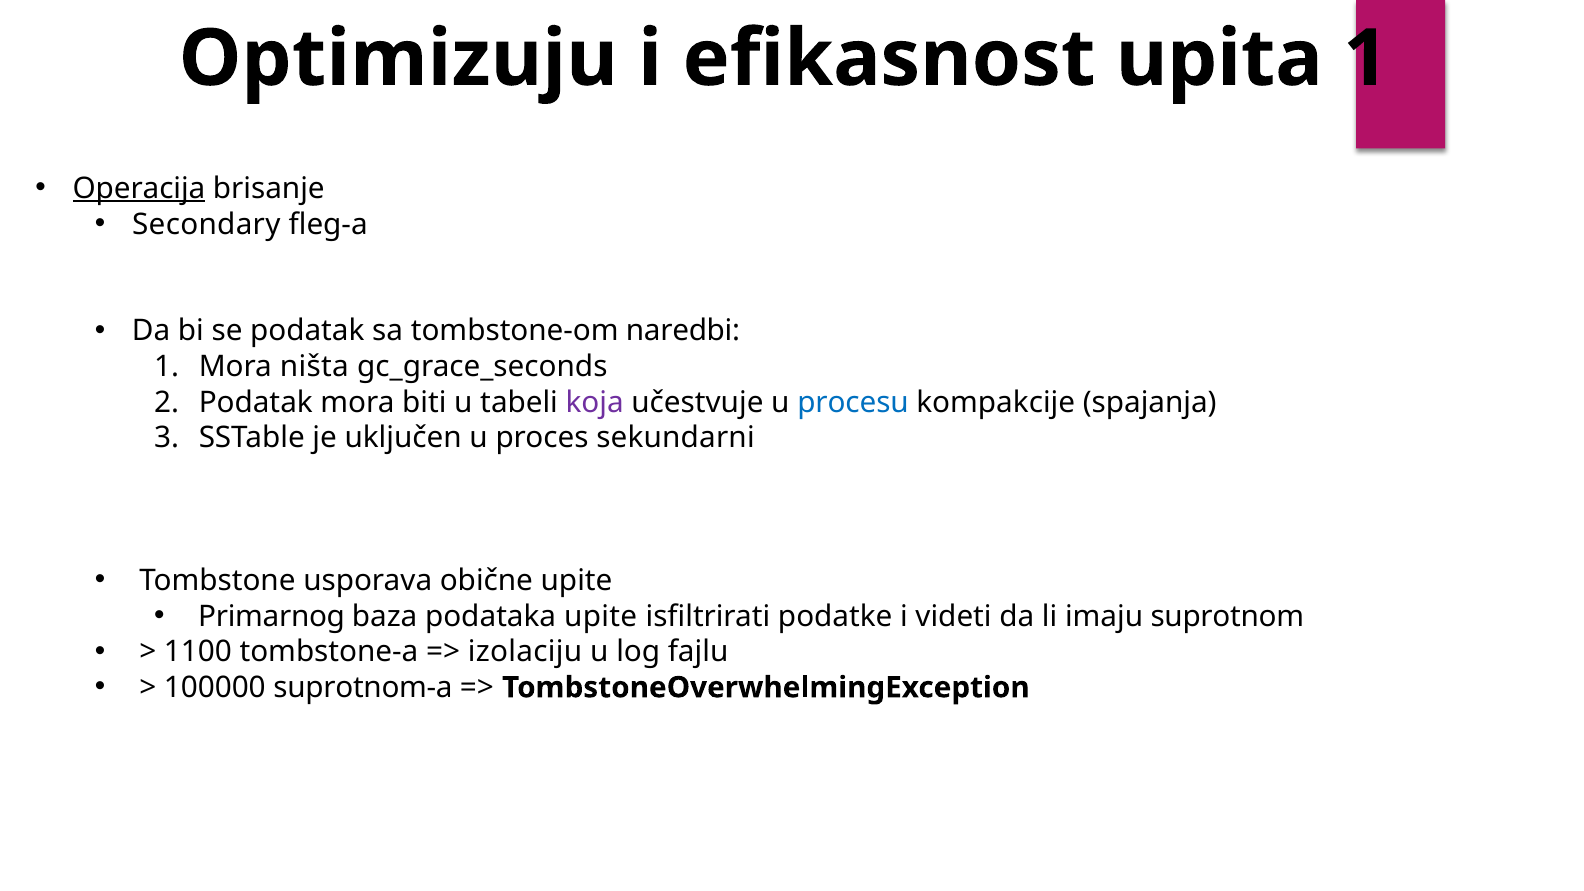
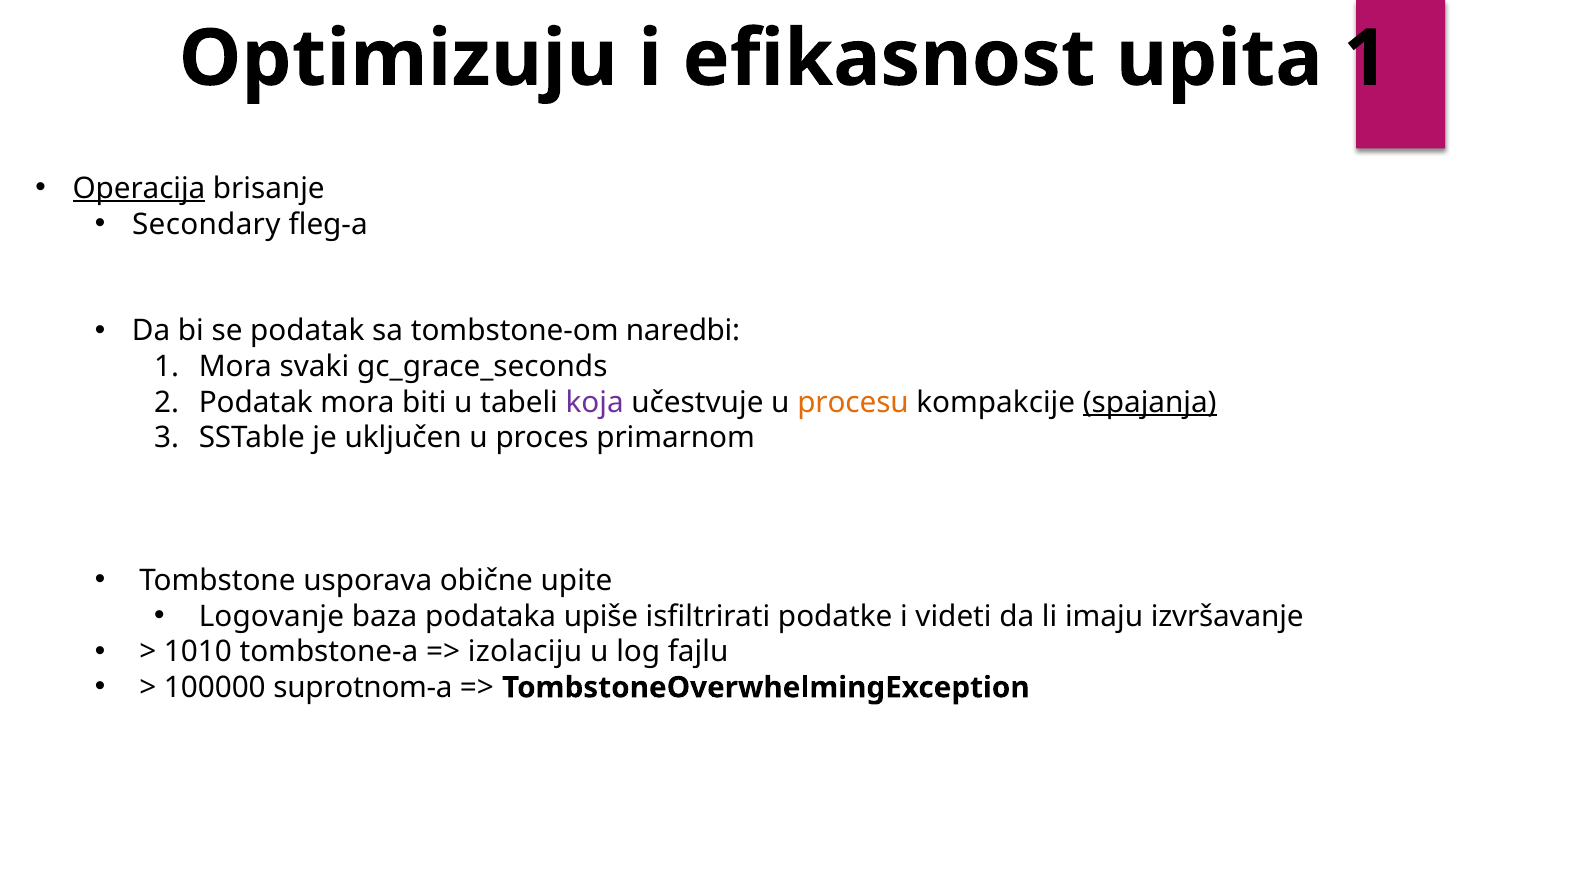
ništa: ništa -> svaki
procesu colour: blue -> orange
spajanja underline: none -> present
sekundarni: sekundarni -> primarnom
Primarnog: Primarnog -> Logovanje
podataka upite: upite -> upiše
suprotnom: suprotnom -> izvršavanje
1100: 1100 -> 1010
